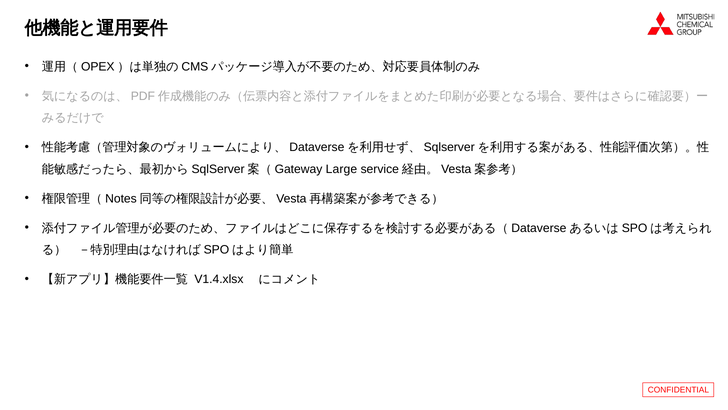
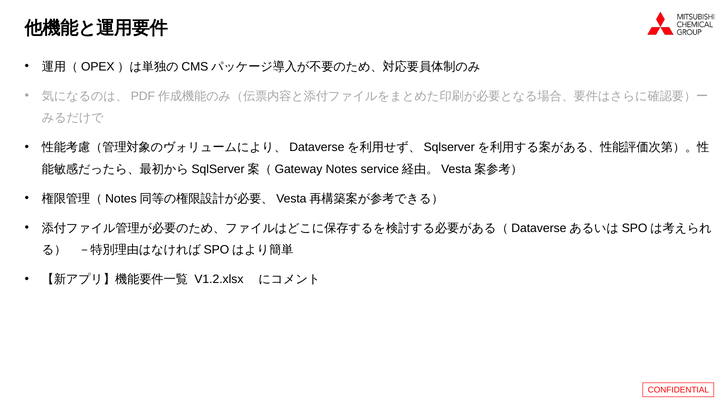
Large: Large -> Notes
V1.4.xlsx: V1.4.xlsx -> V1.2.xlsx
